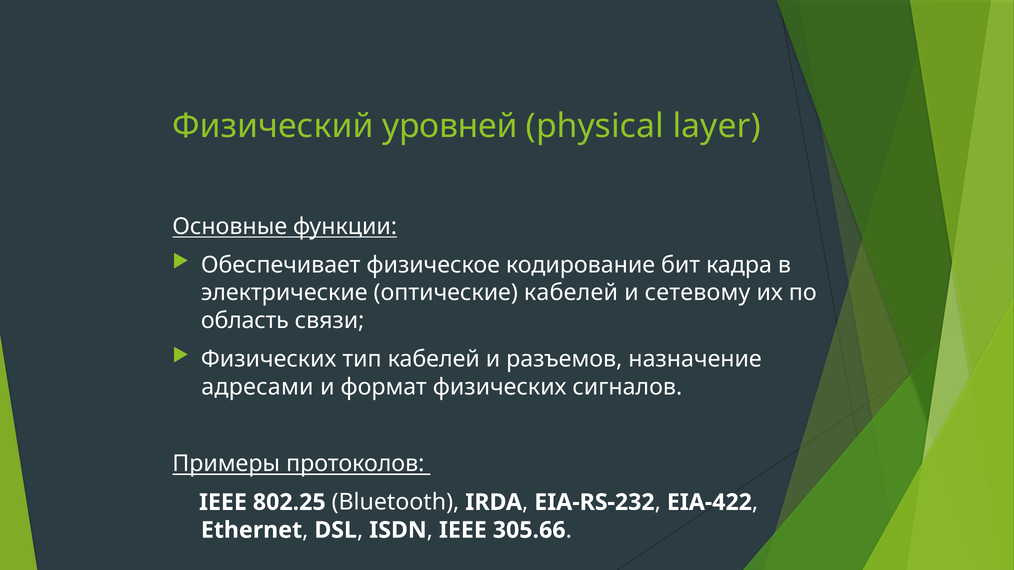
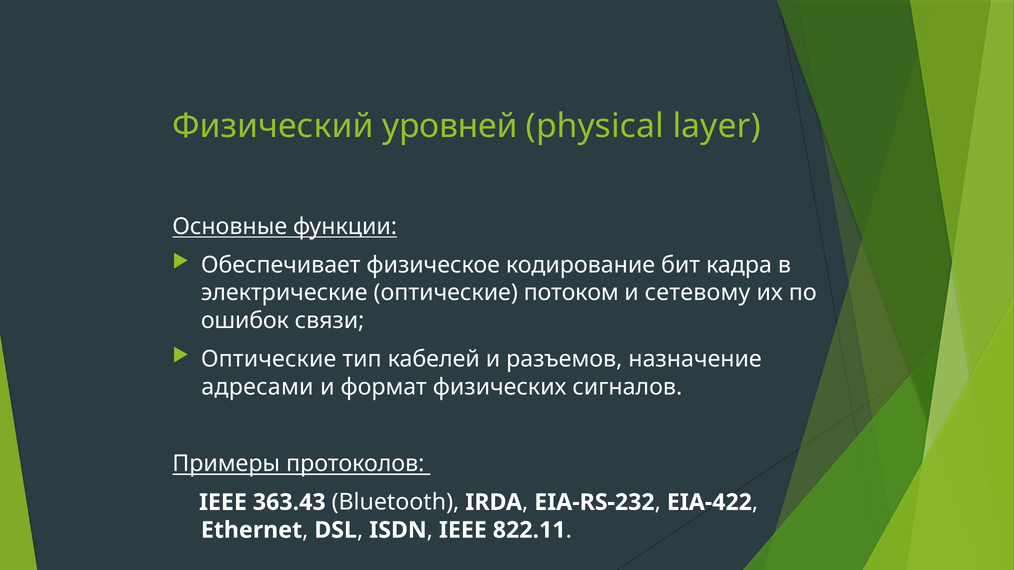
оптические кабелей: кабелей -> потоком
область: область -> ошибок
Физических at (269, 359): Физических -> Оптические
802.25: 802.25 -> 363.43
305.66: 305.66 -> 822.11
